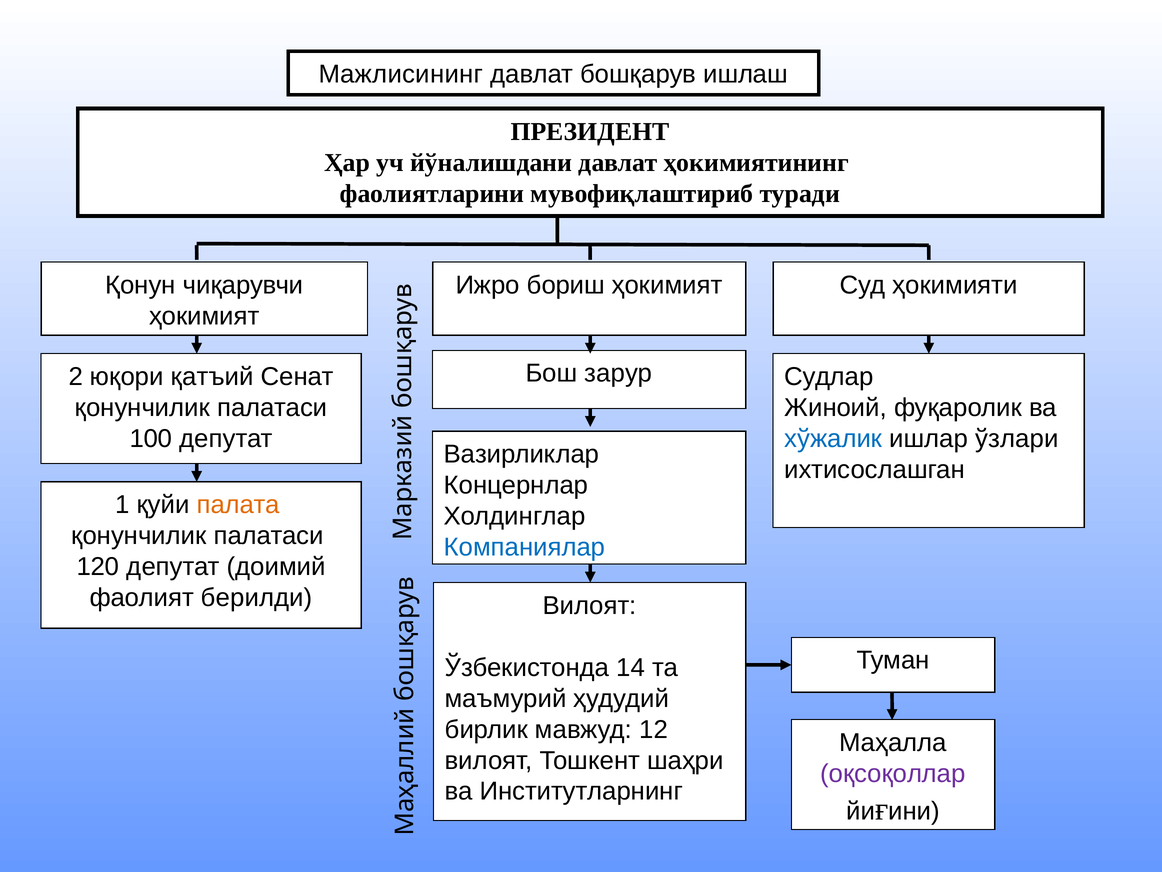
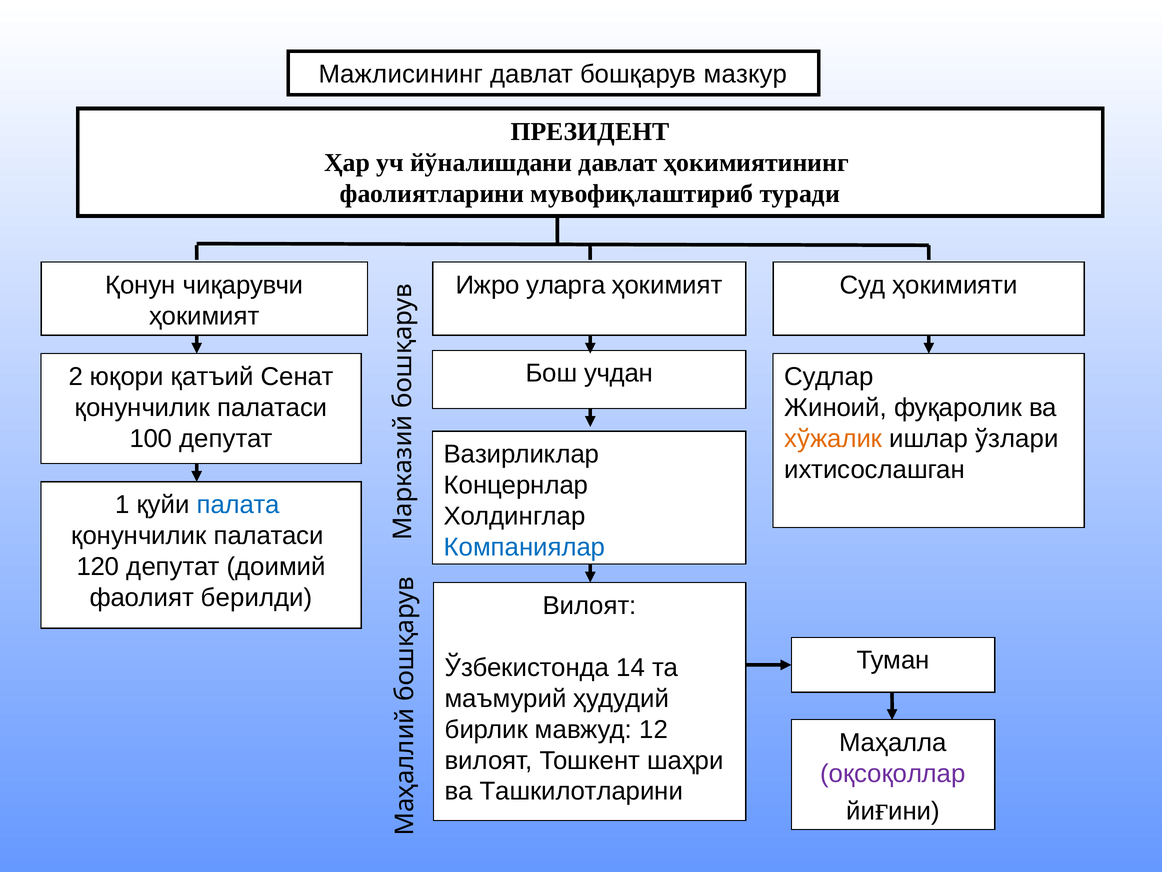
ишлаш: ишлаш -> мазкур
бориш: бориш -> уларга
зарур: зарур -> учдан
хўжалик colour: blue -> orange
палата colour: orange -> blue
Институтларнинг: Институтларнинг -> Ташкилотларини
